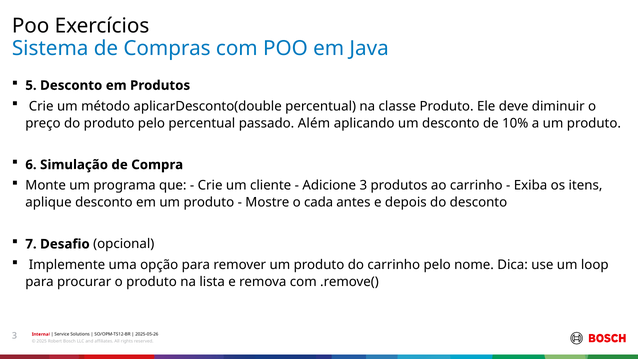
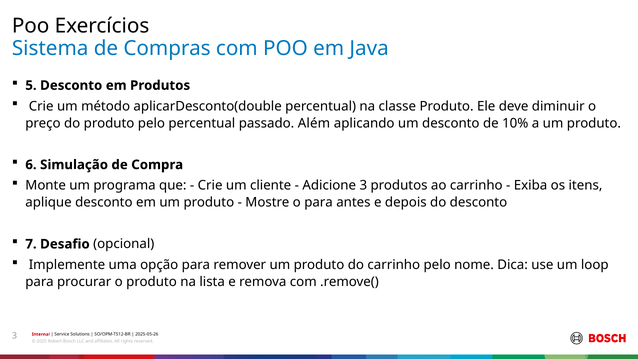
o cada: cada -> para
